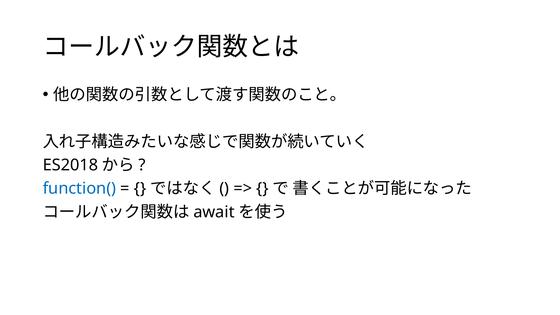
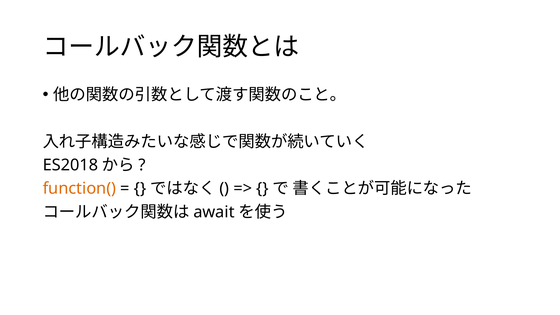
function( colour: blue -> orange
